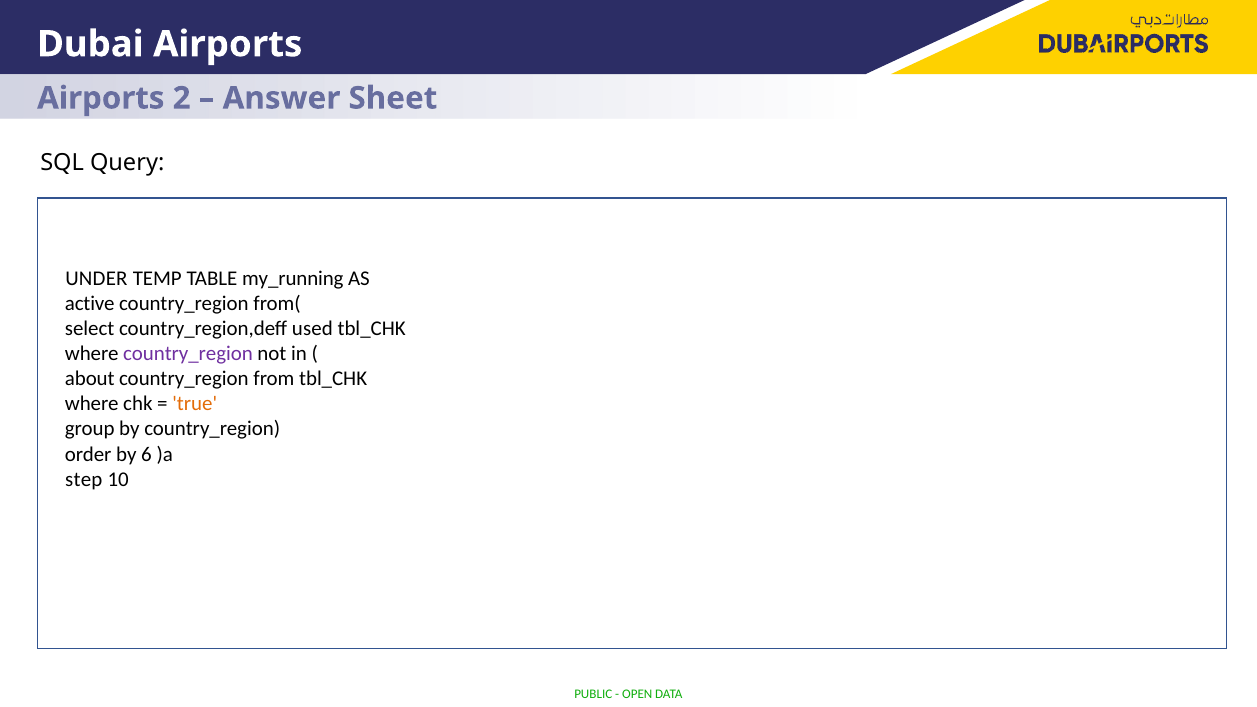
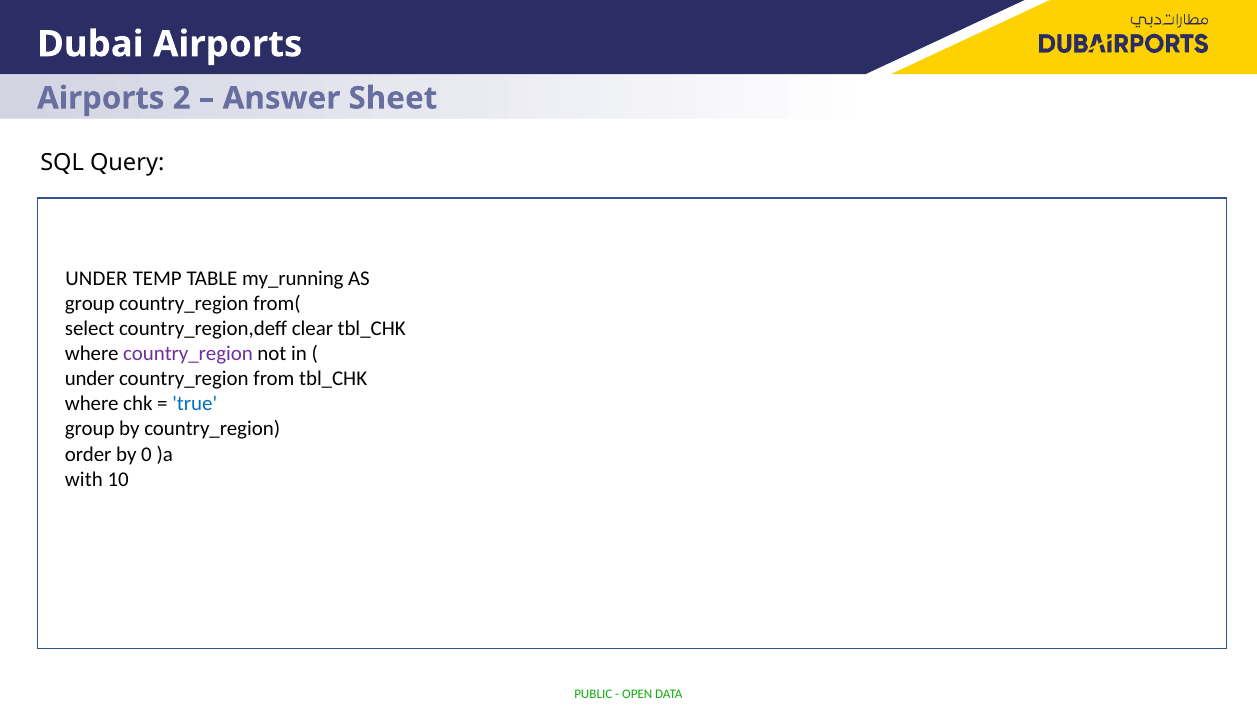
active at (90, 303): active -> group
used: used -> clear
about at (90, 379): about -> under
true colour: orange -> blue
6: 6 -> 0
step: step -> with
